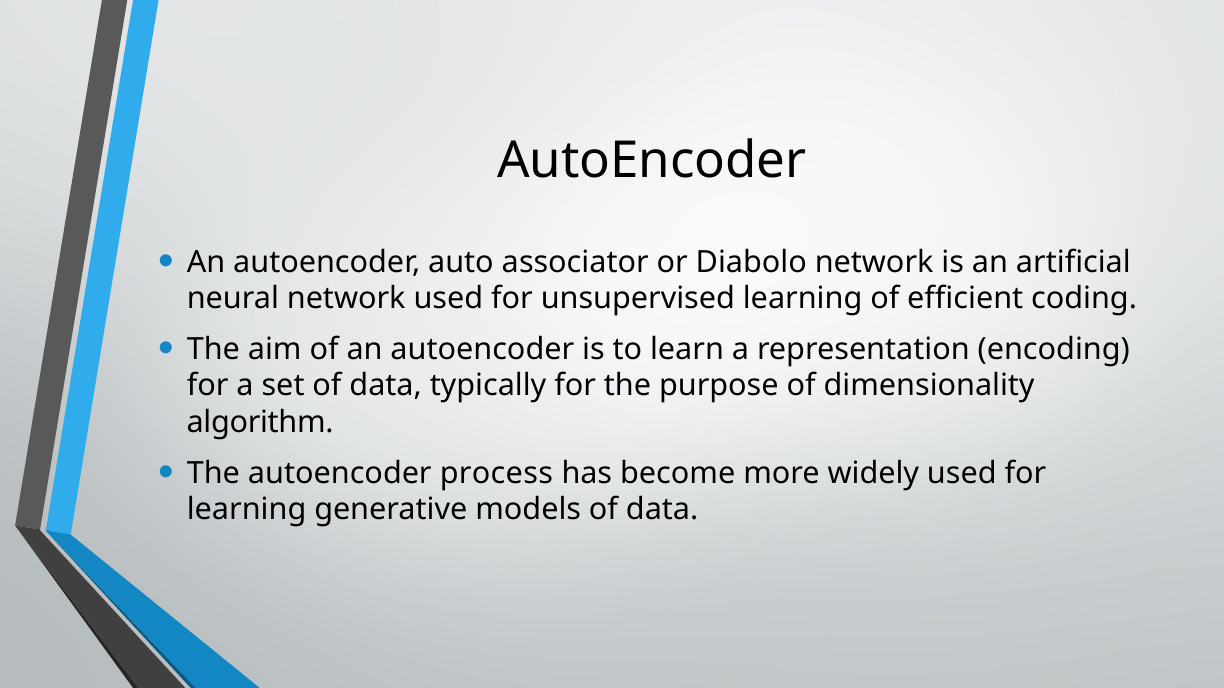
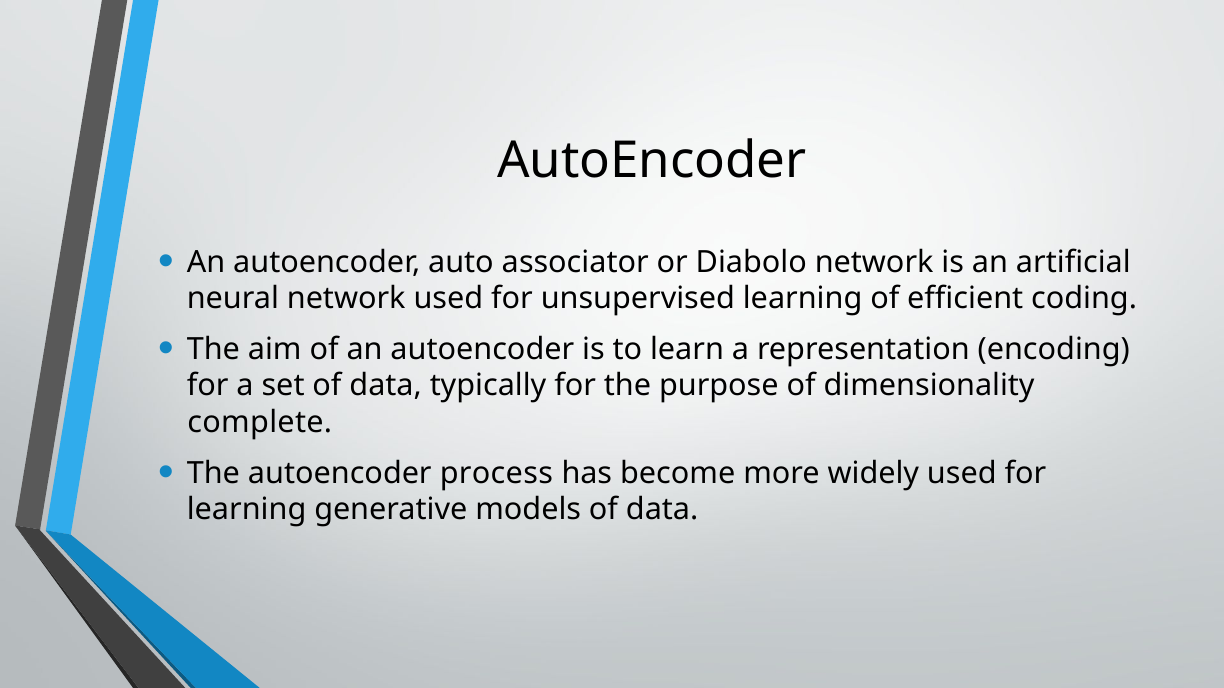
algorithm: algorithm -> complete
